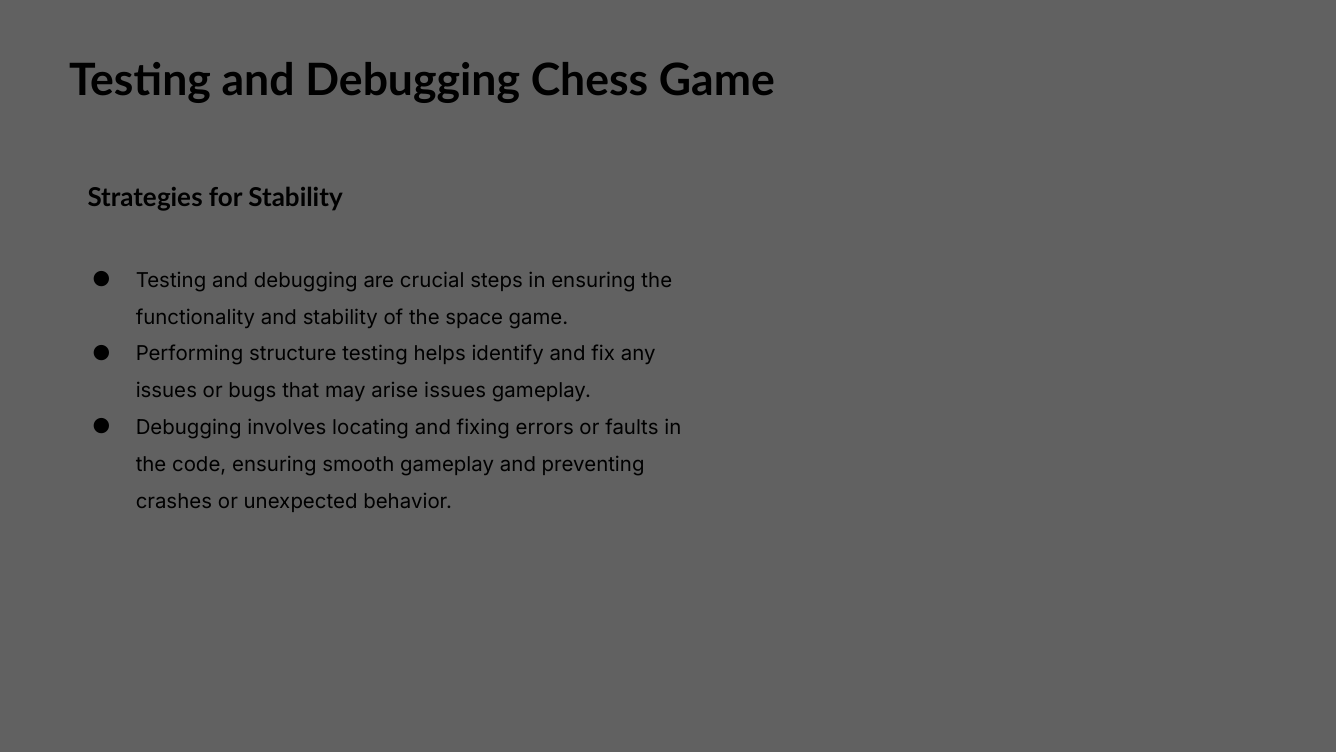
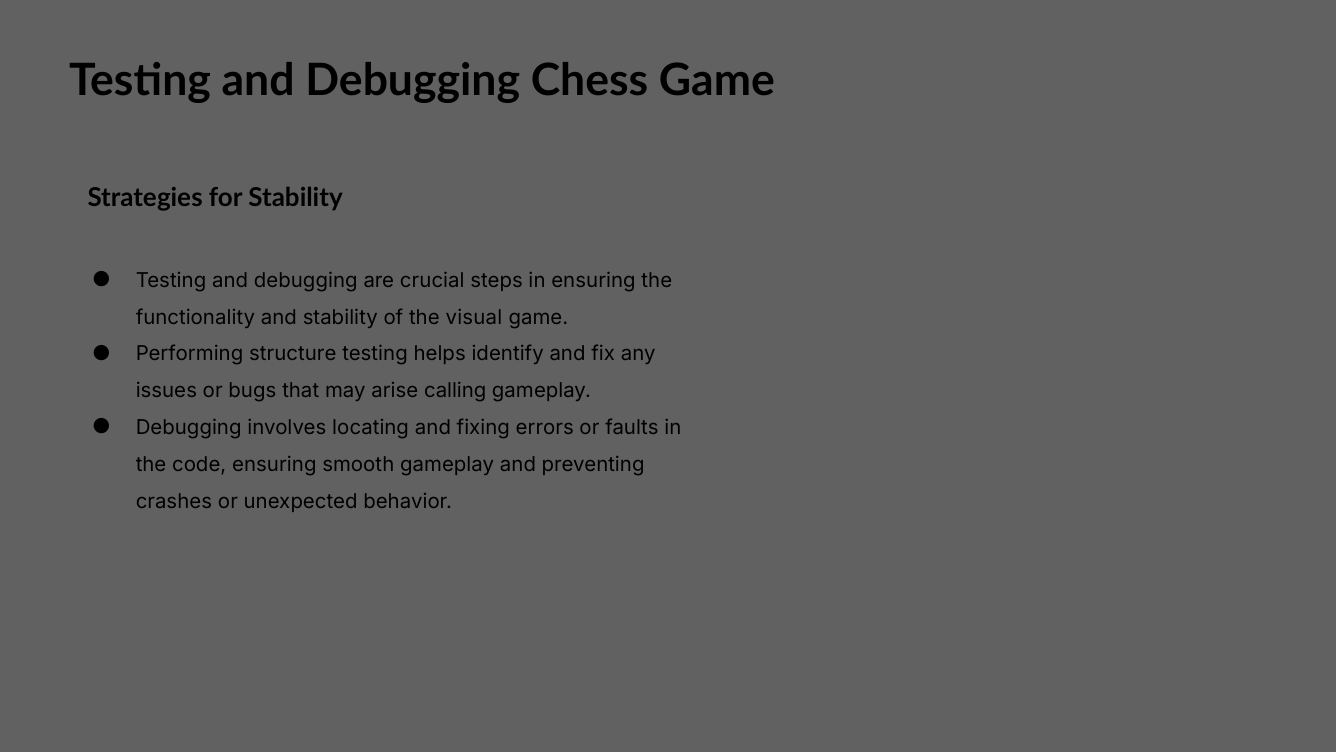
space: space -> visual
arise issues: issues -> calling
